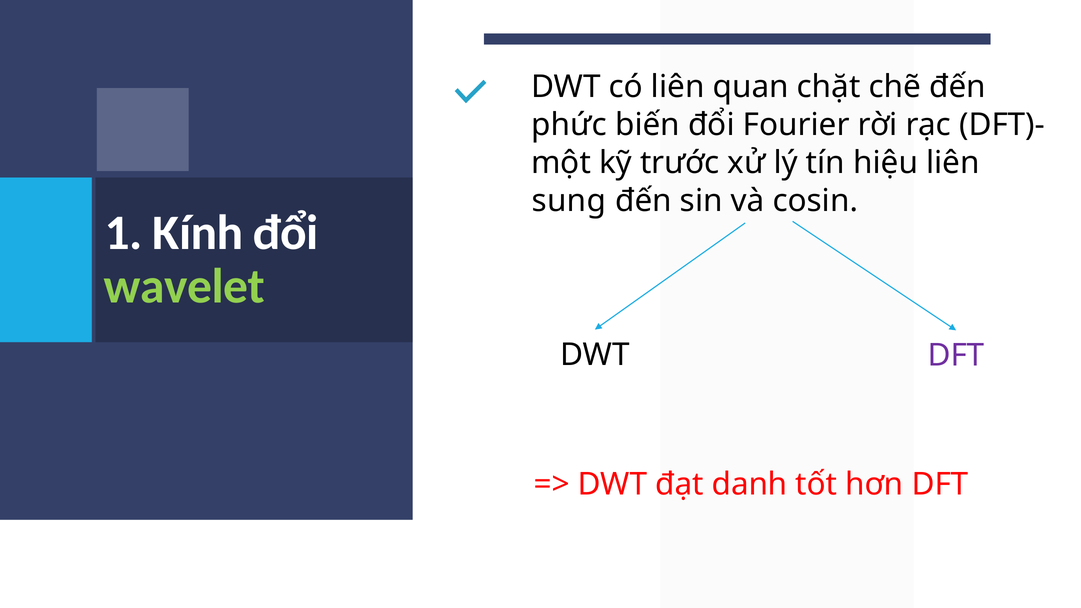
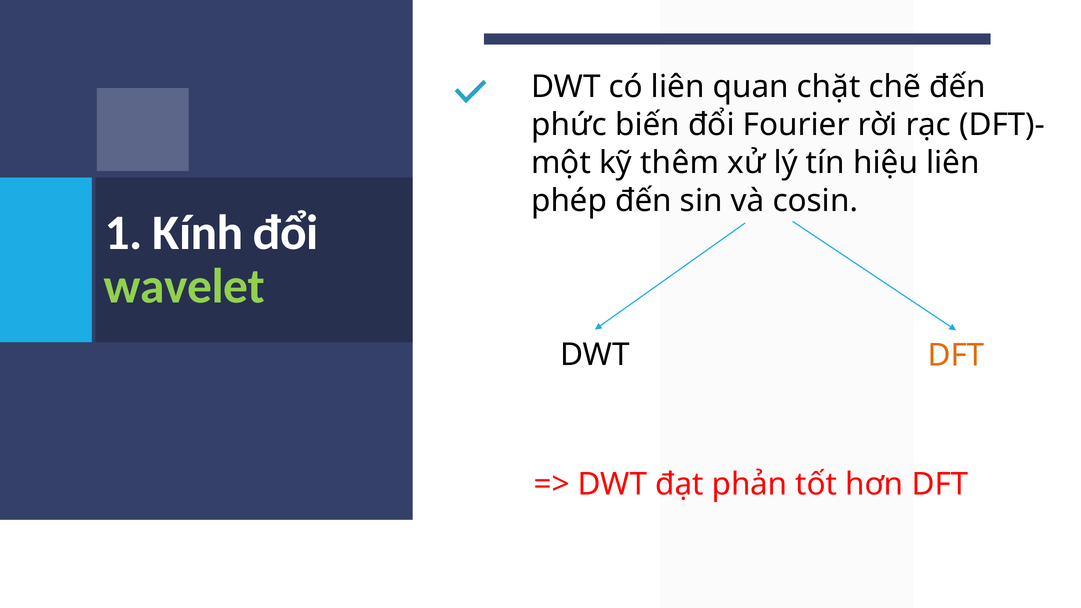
trước: trước -> thêm
sung: sung -> phép
DFT at (956, 355) colour: purple -> orange
danh: danh -> phản
